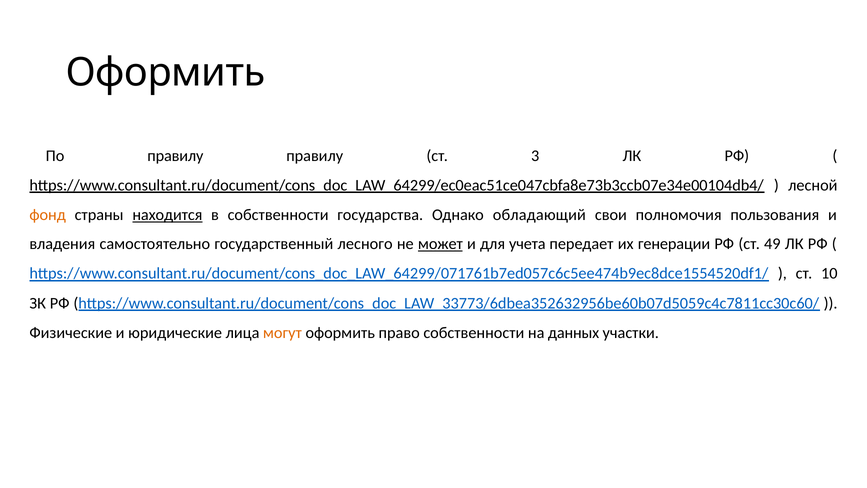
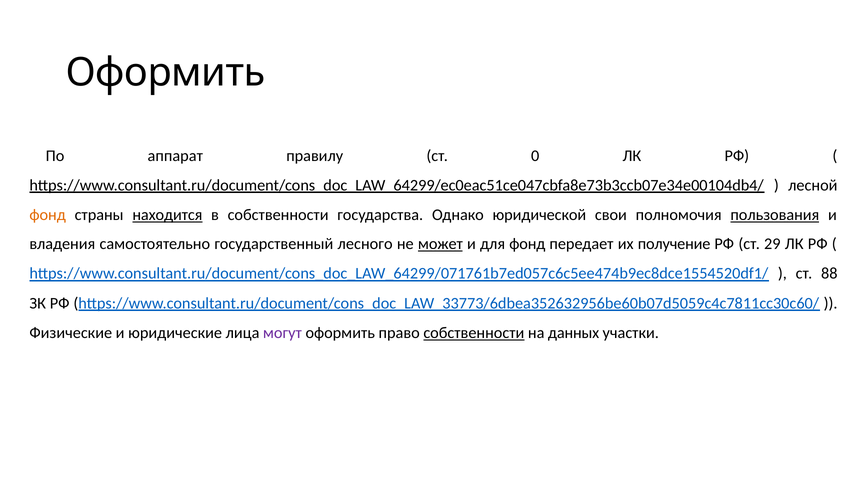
По правилу: правилу -> аппарат
3: 3 -> 0
обладающий: обладающий -> юридической
пользования underline: none -> present
для учета: учета -> фонд
генерации: генерации -> получение
49: 49 -> 29
10: 10 -> 88
могут colour: orange -> purple
собственности at (474, 333) underline: none -> present
